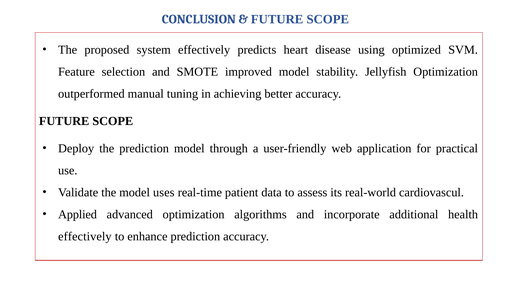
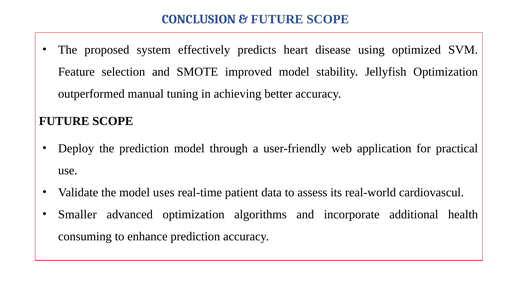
Applied: Applied -> Smaller
effectively at (85, 237): effectively -> consuming
